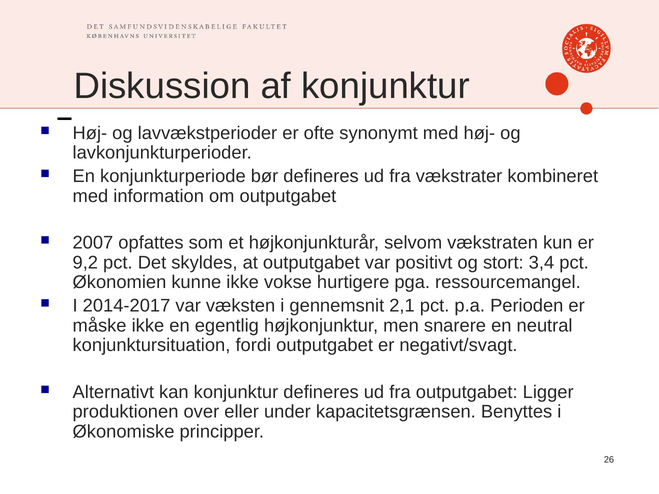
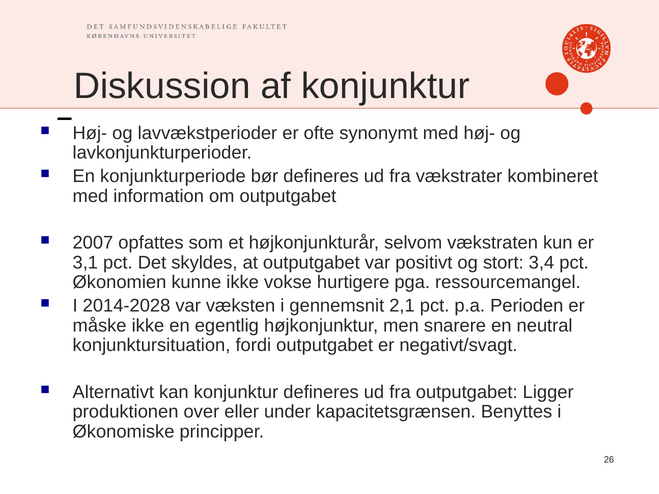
9,2: 9,2 -> 3,1
2014-2017: 2014-2017 -> 2014-2028
